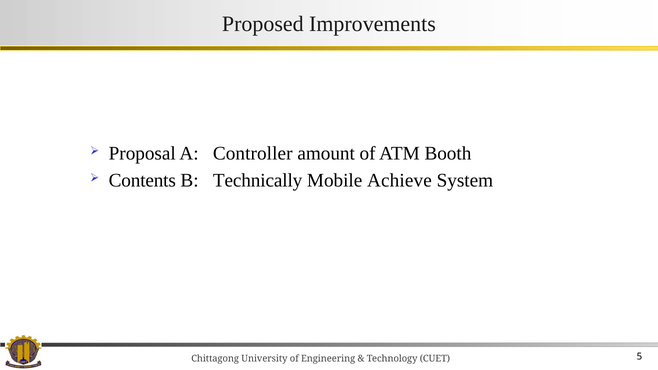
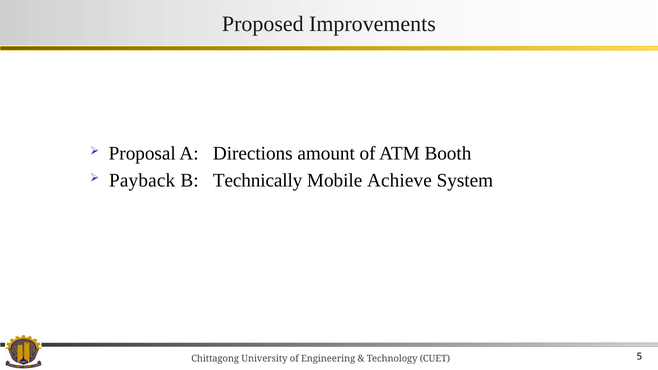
Controller: Controller -> Directions
Contents: Contents -> Payback
